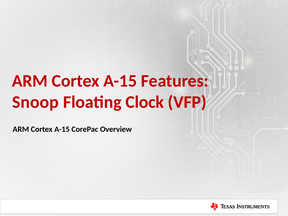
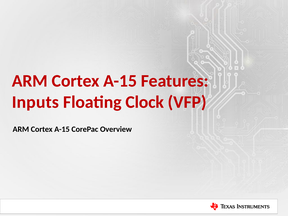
Snoop: Snoop -> Inputs
